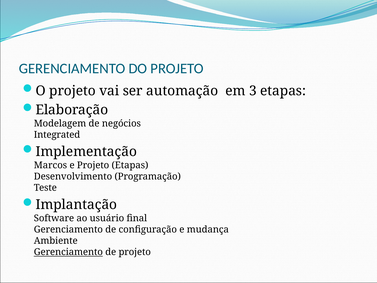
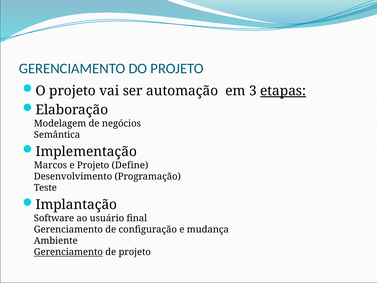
etapas at (283, 91) underline: none -> present
Integrated: Integrated -> Semântica
Projeto Etapas: Etapas -> Define
